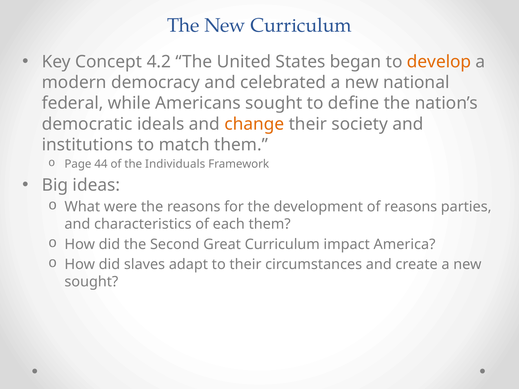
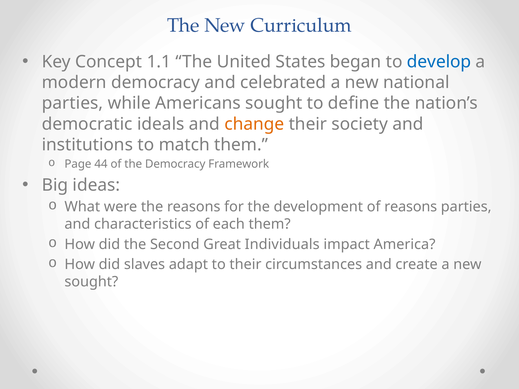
4.2: 4.2 -> 1.1
develop colour: orange -> blue
federal at (73, 103): federal -> parties
the Individuals: Individuals -> Democracy
Great Curriculum: Curriculum -> Individuals
